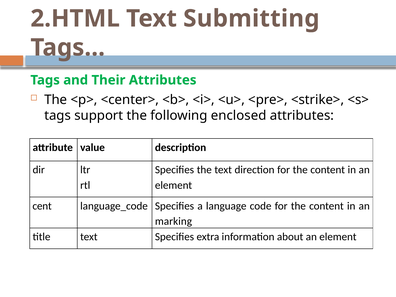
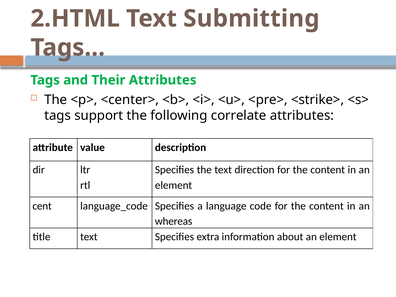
enclosed: enclosed -> correlate
marking: marking -> whereas
